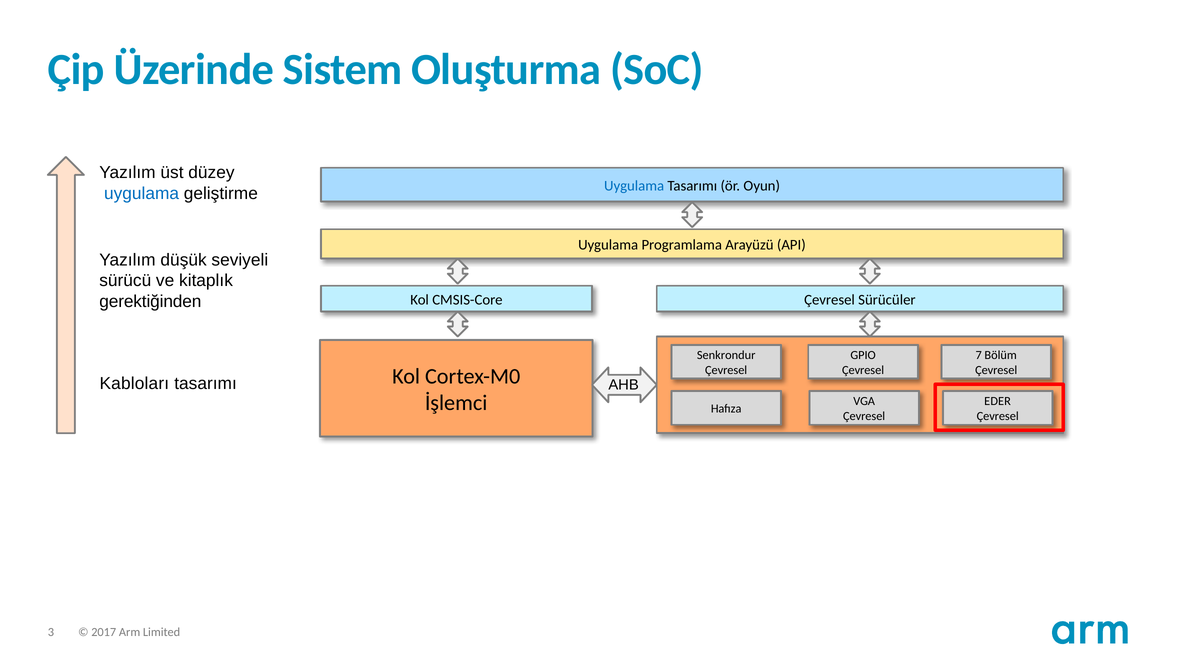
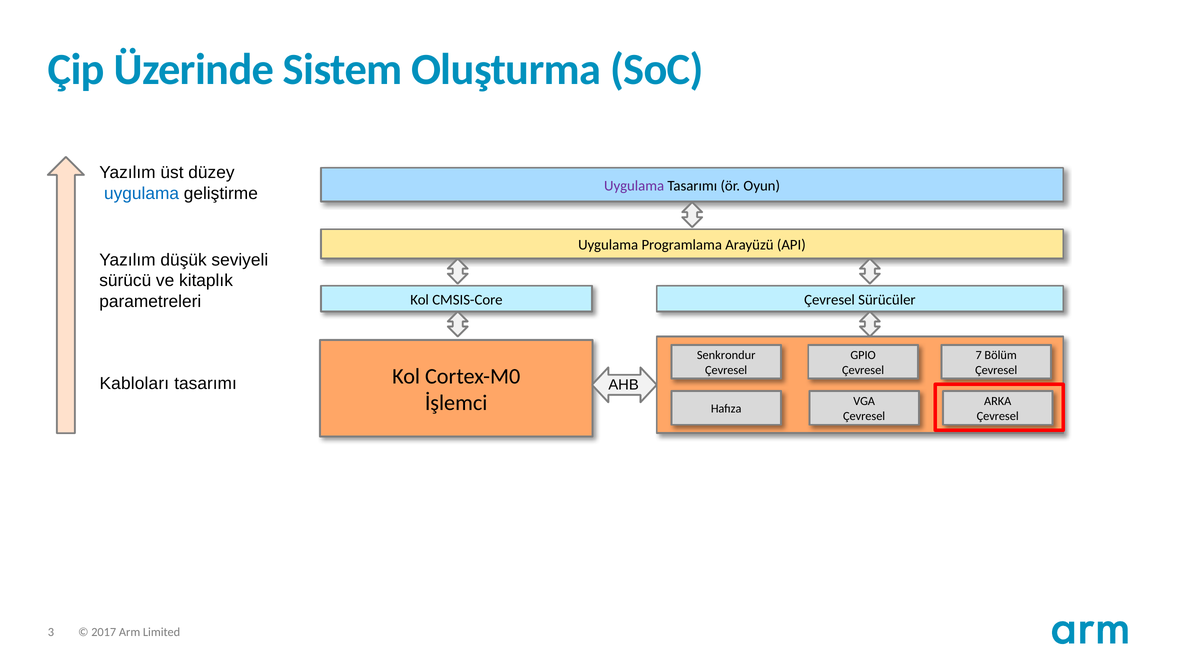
Uygulama at (634, 186) colour: blue -> purple
gerektiğinden: gerektiğinden -> parametreleri
EDER: EDER -> ARKA
